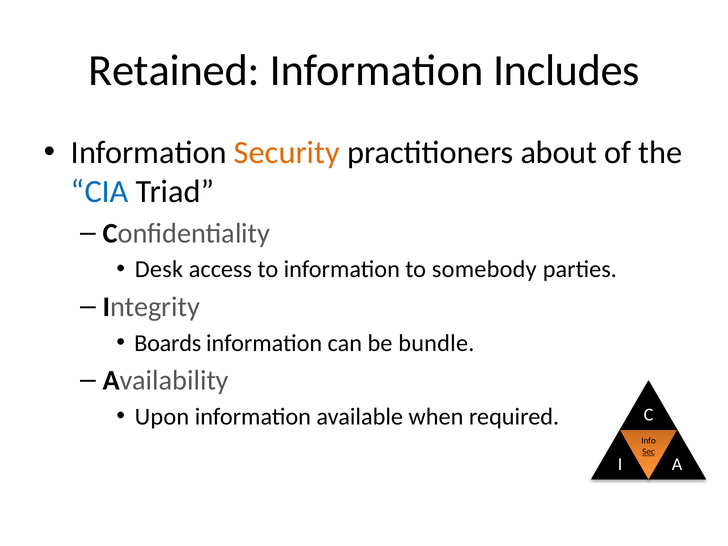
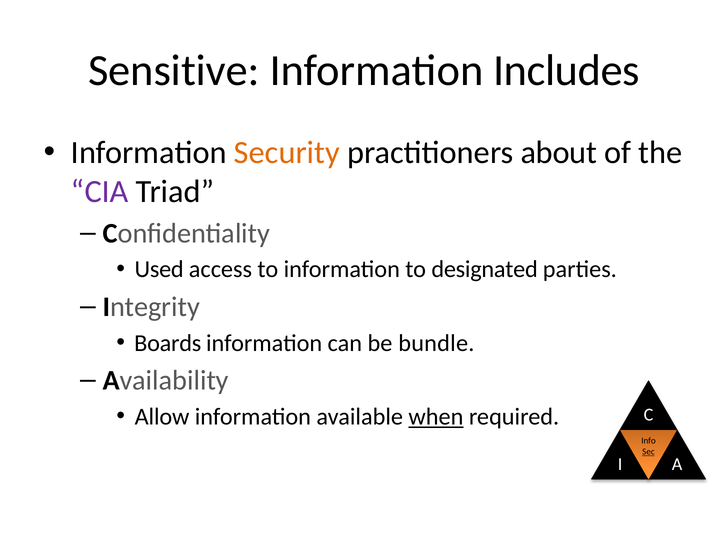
Retained: Retained -> Sensitive
CIA colour: blue -> purple
Desk: Desk -> Used
somebody: somebody -> designated
Upon: Upon -> Allow
when underline: none -> present
